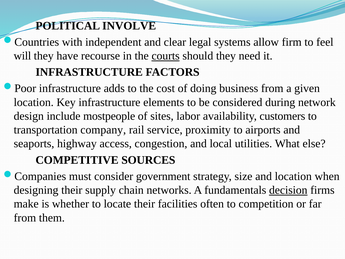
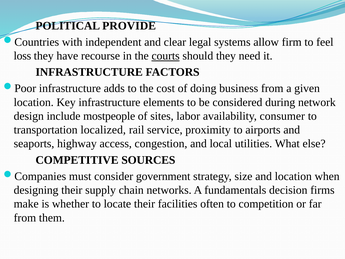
INVOLVE: INVOLVE -> PROVIDE
will: will -> loss
customers: customers -> consumer
company: company -> localized
decision underline: present -> none
